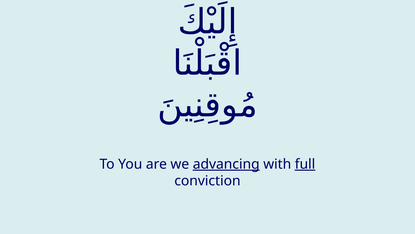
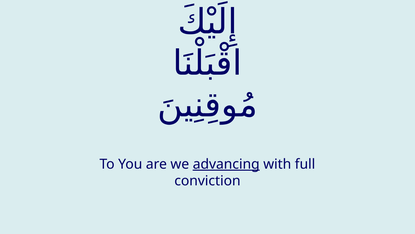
full underline: present -> none
